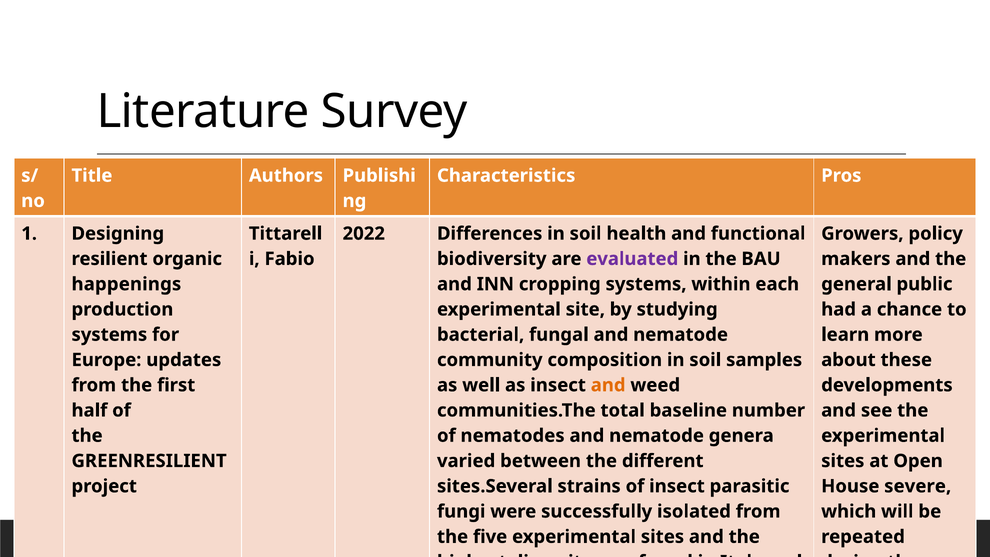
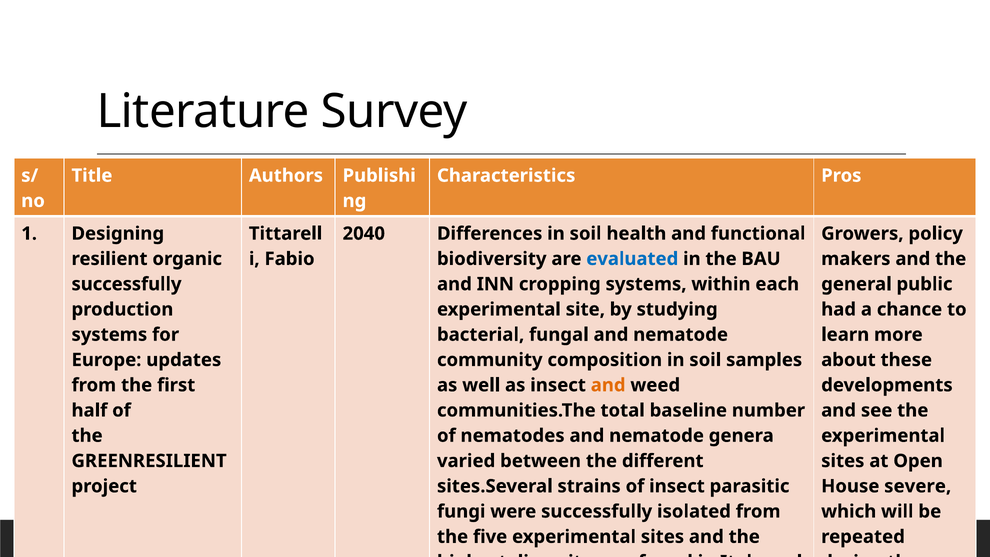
2022: 2022 -> 2040
evaluated colour: purple -> blue
happenings at (126, 284): happenings -> successfully
